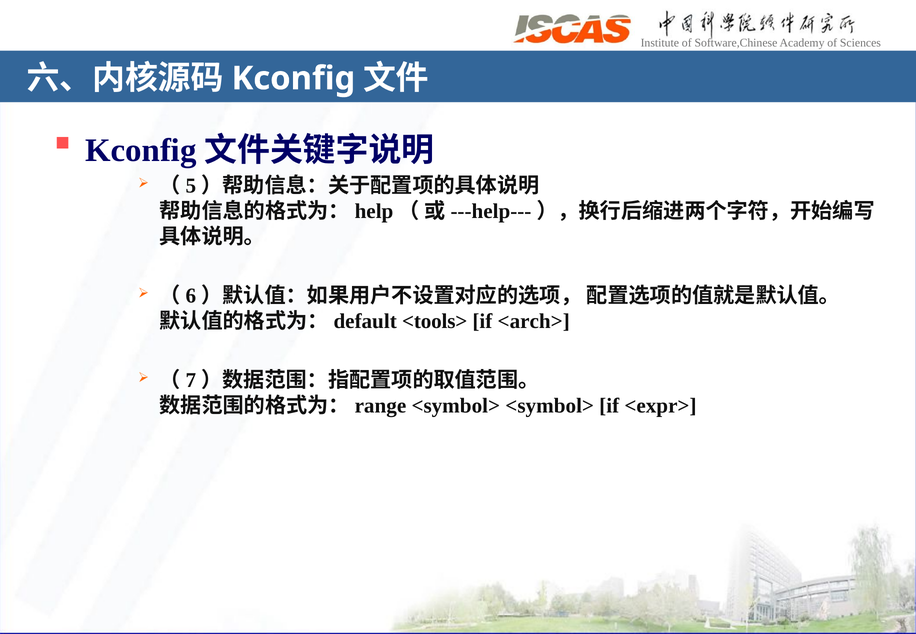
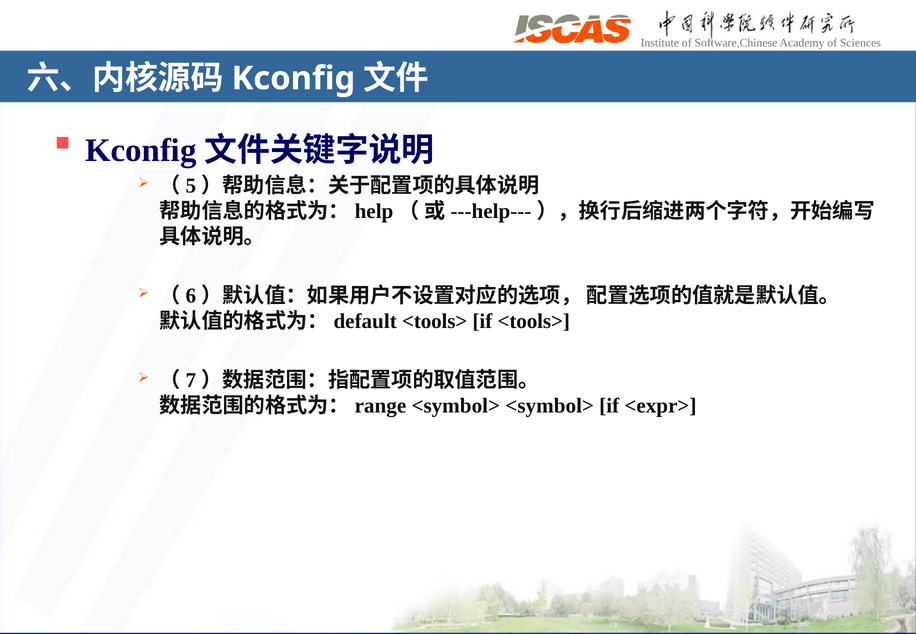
if <arch>: <arch> -> <tools>
